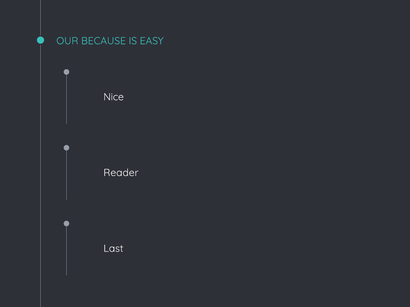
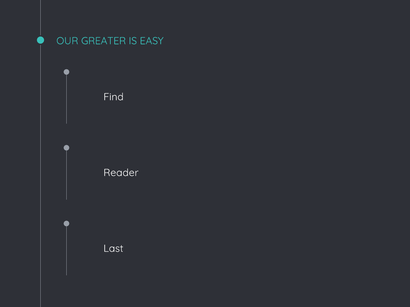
BECAUSE: BECAUSE -> GREATER
Nice: Nice -> Find
